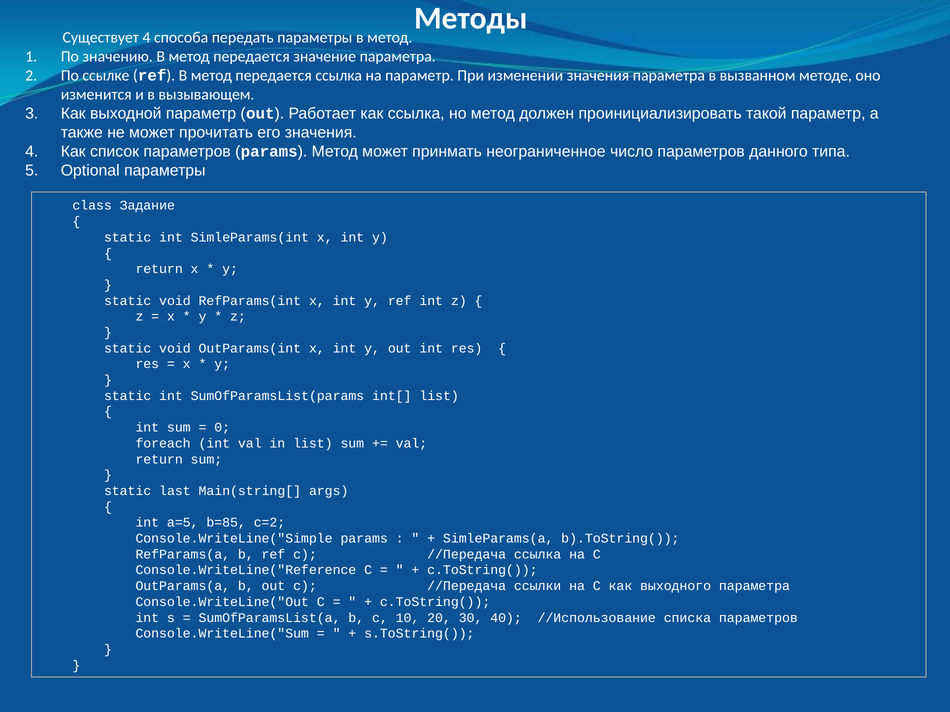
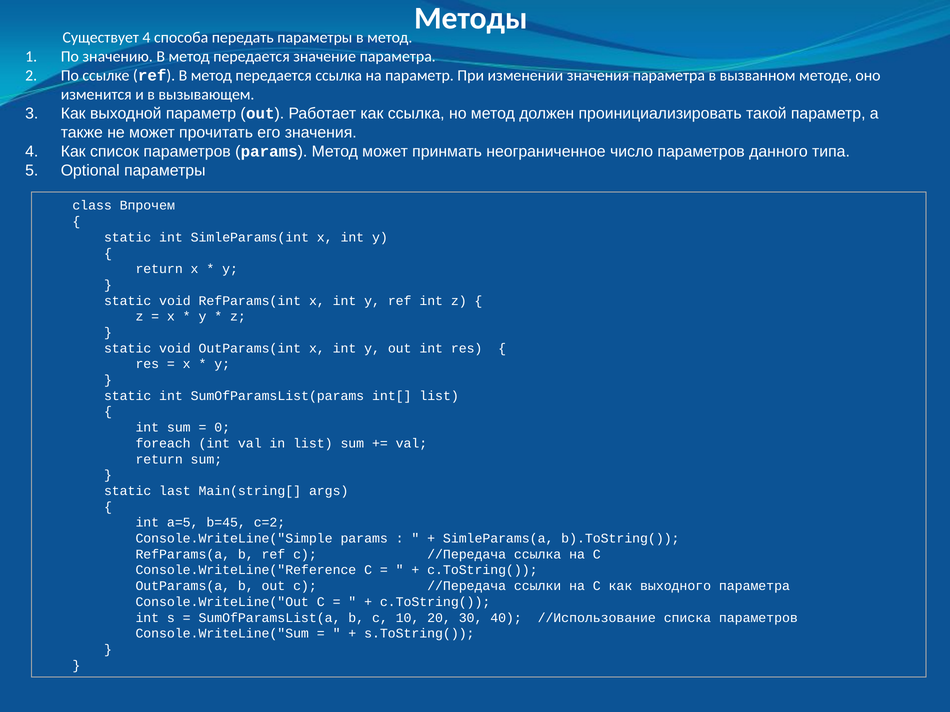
Задание: Задание -> Впрочем
b=85: b=85 -> b=45
